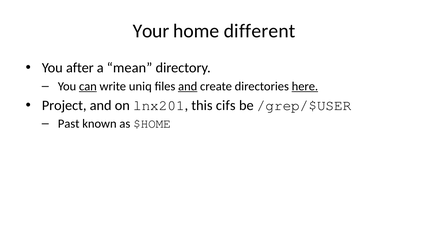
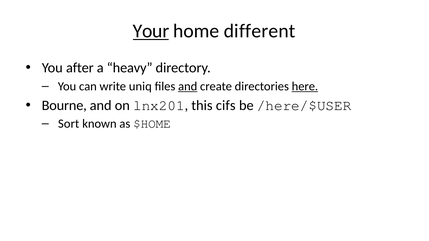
Your underline: none -> present
mean: mean -> heavy
can underline: present -> none
Project: Project -> Bourne
/grep/$USER: /grep/$USER -> /here/$USER
Past: Past -> Sort
